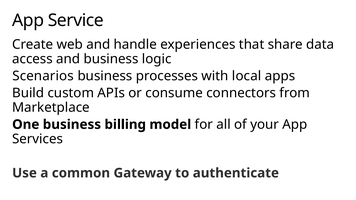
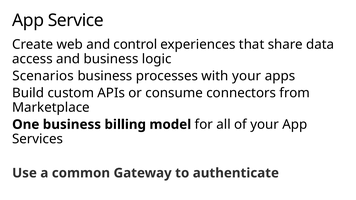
handle: handle -> control
with local: local -> your
